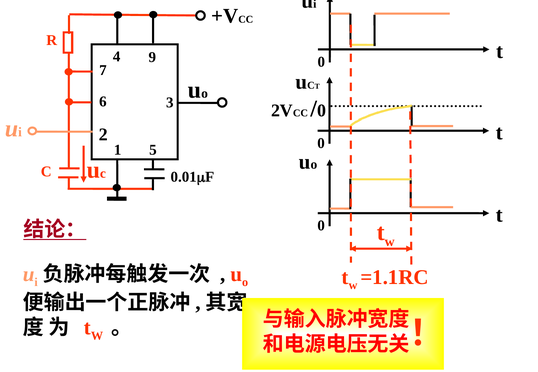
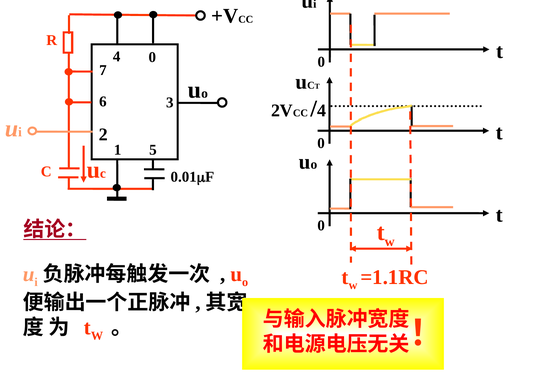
9 at (152, 57): 9 -> 0
0 at (322, 111): 0 -> 4
